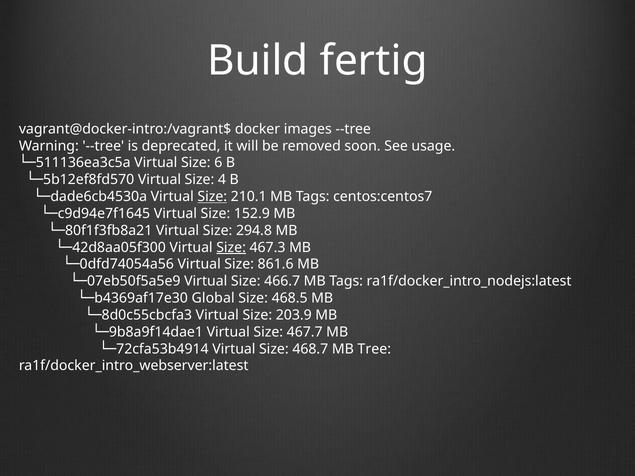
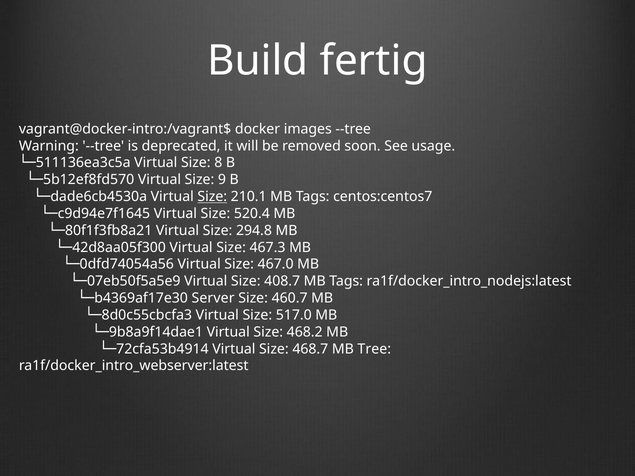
6: 6 -> 8
4: 4 -> 9
152.9: 152.9 -> 520.4
Size at (231, 247) underline: present -> none
861.6: 861.6 -> 467.0
466.7: 466.7 -> 408.7
Global: Global -> Server
468.5: 468.5 -> 460.7
203.9: 203.9 -> 517.0
467.7: 467.7 -> 468.2
